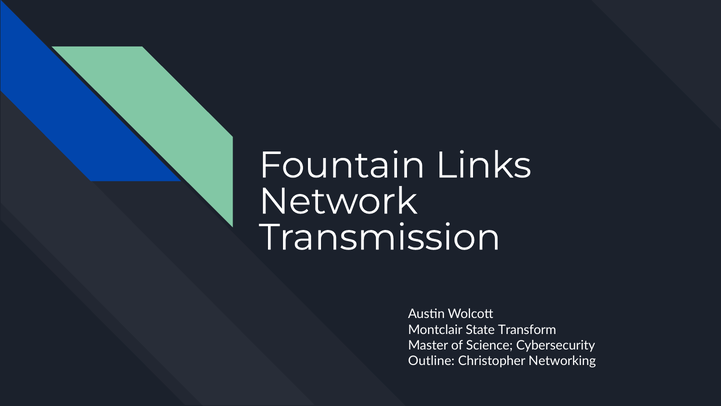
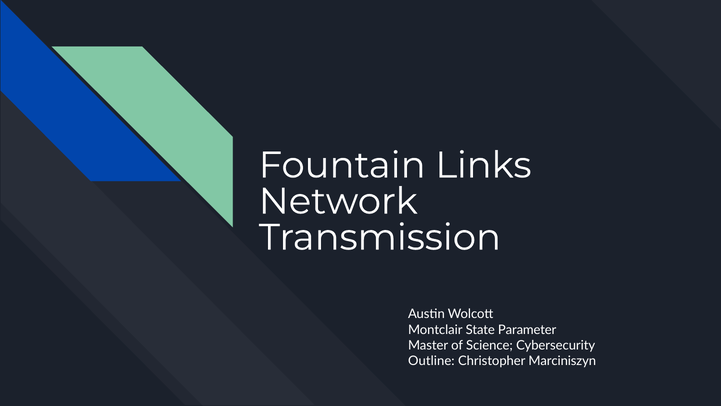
Transform: Transform -> Parameter
Networking: Networking -> Marciniszyn
